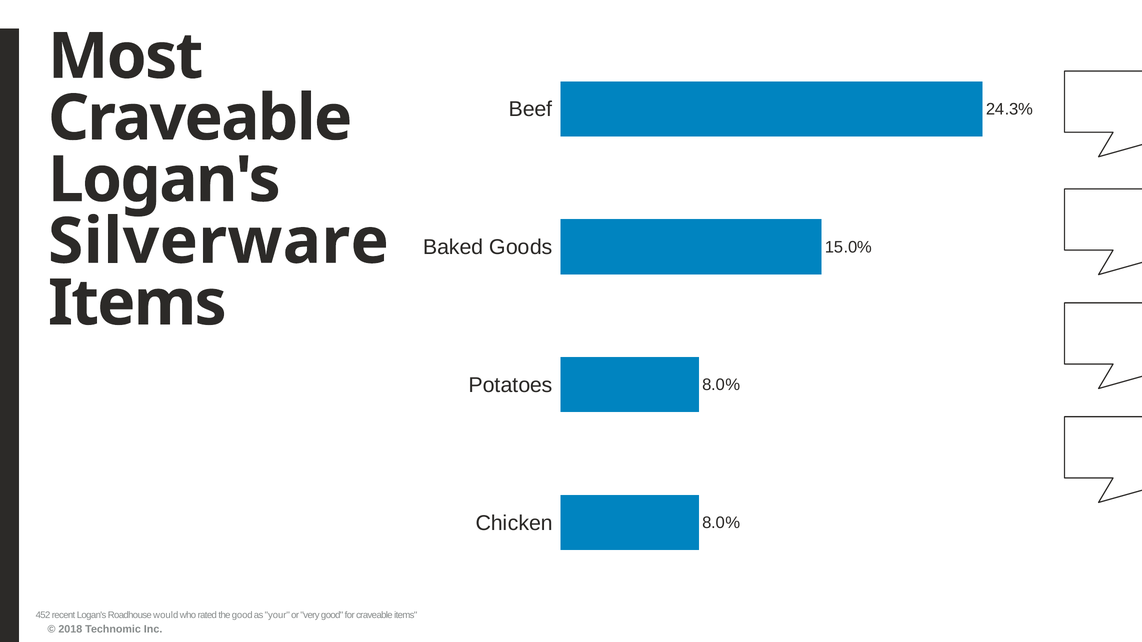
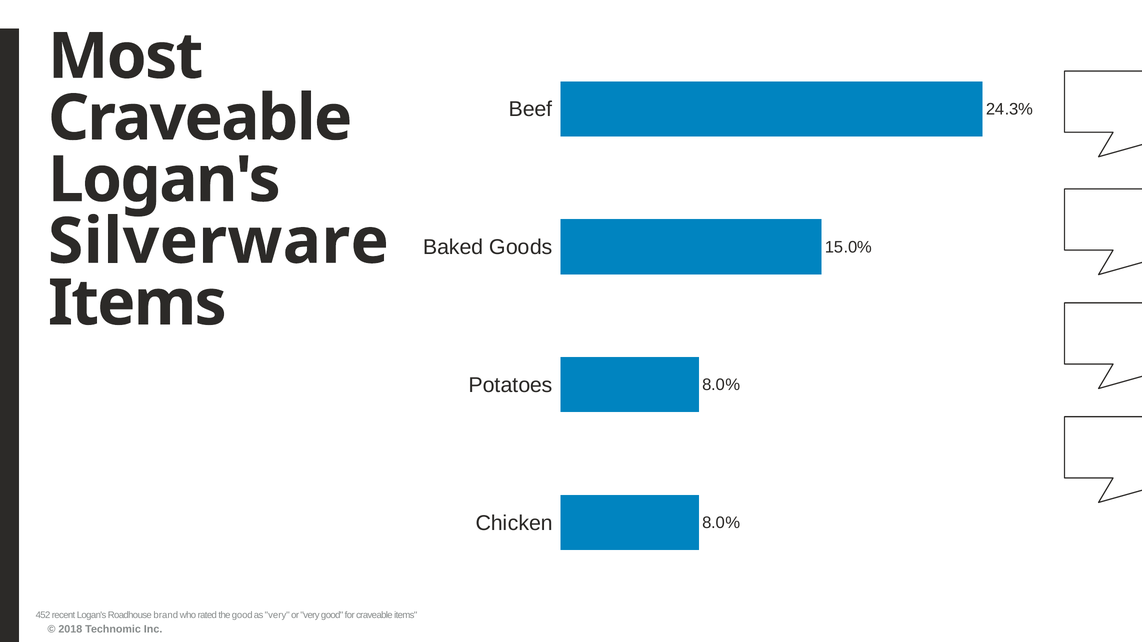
would: would -> brand
as your: your -> very
